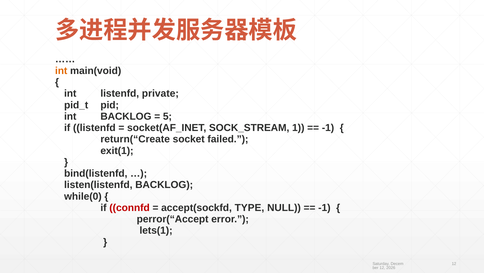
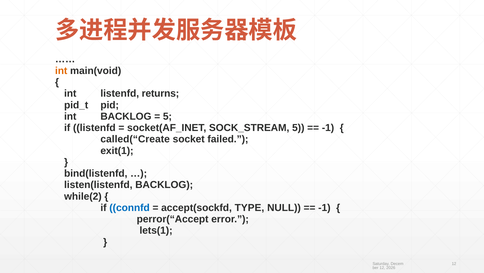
private: private -> returns
SOCK_STREAM 1: 1 -> 5
return(“Create: return(“Create -> called(“Create
while(0: while(0 -> while(2
connfd colour: red -> blue
